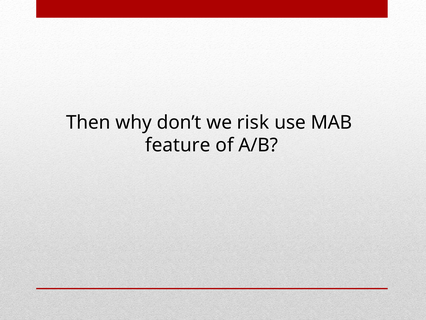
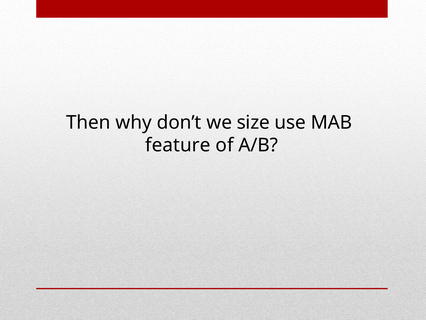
risk: risk -> size
